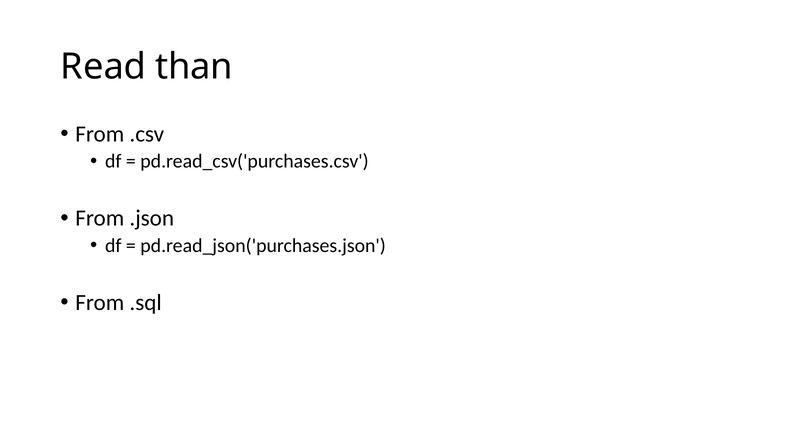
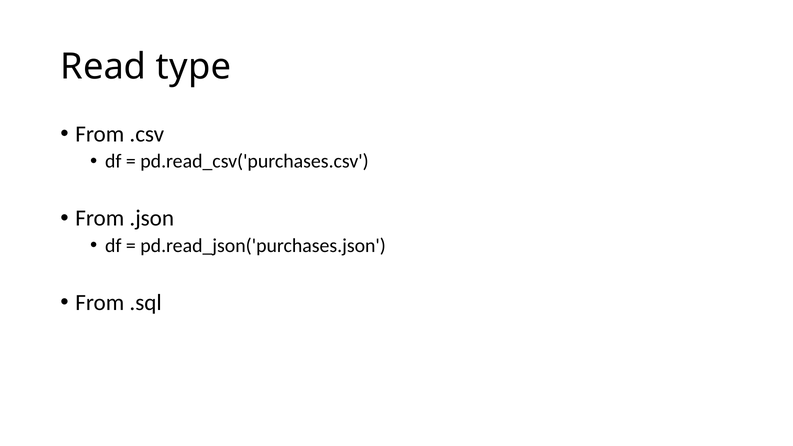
than: than -> type
